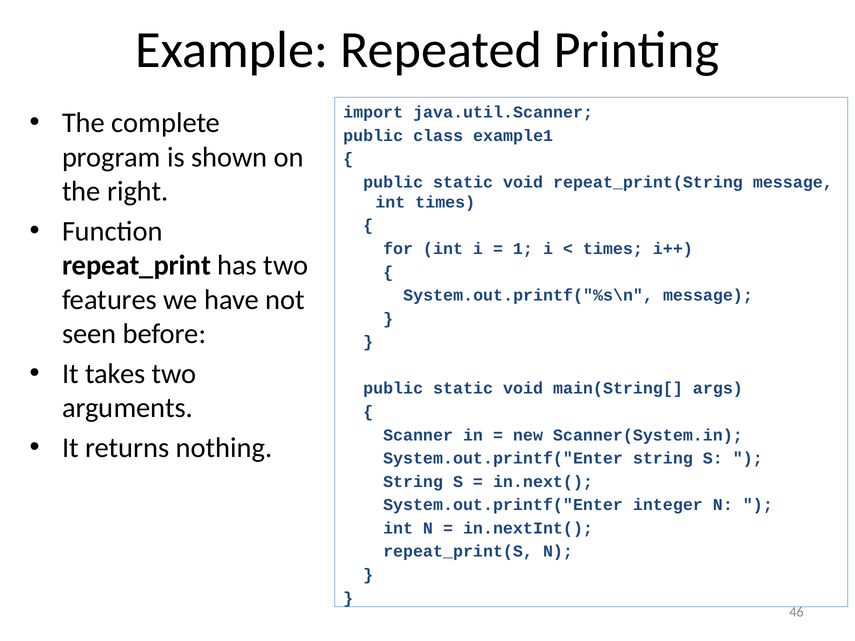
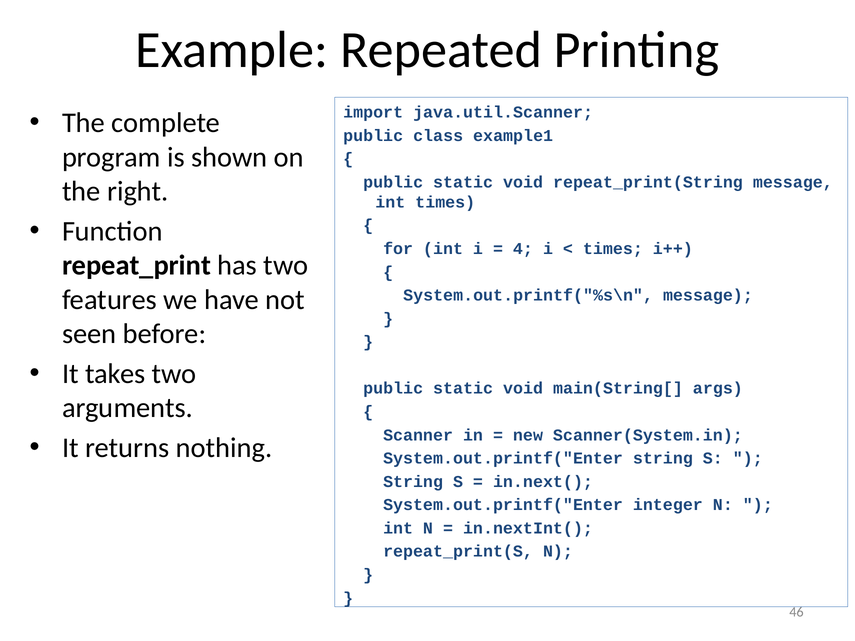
1: 1 -> 4
